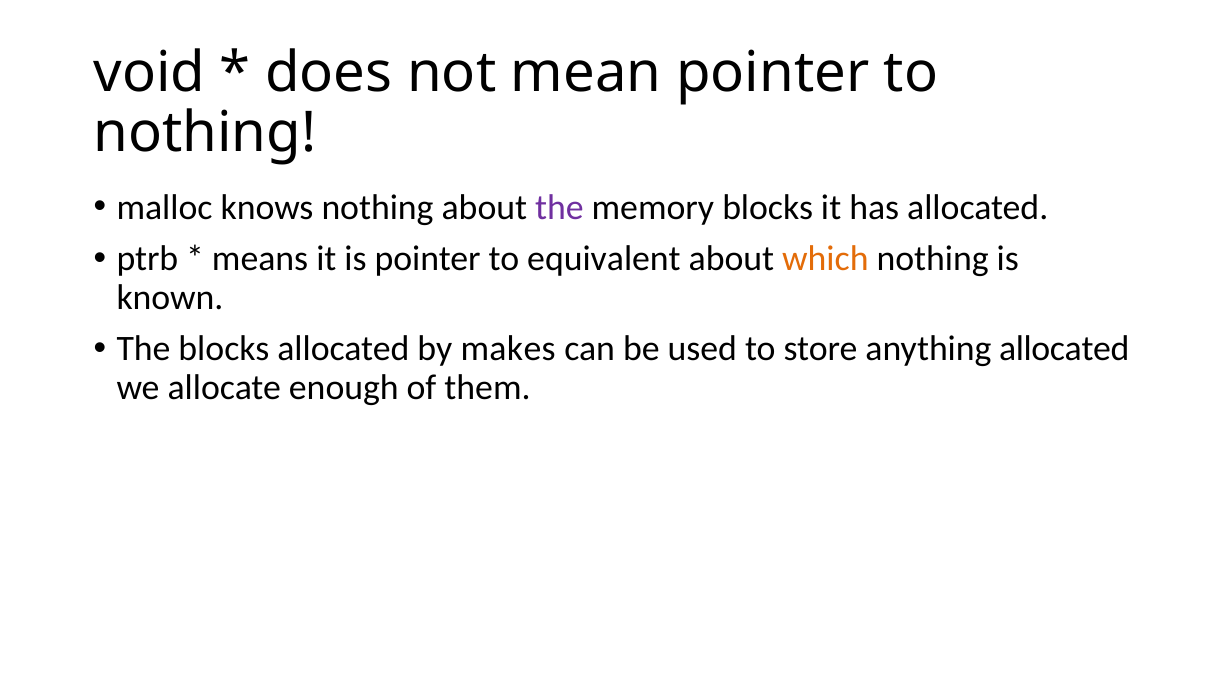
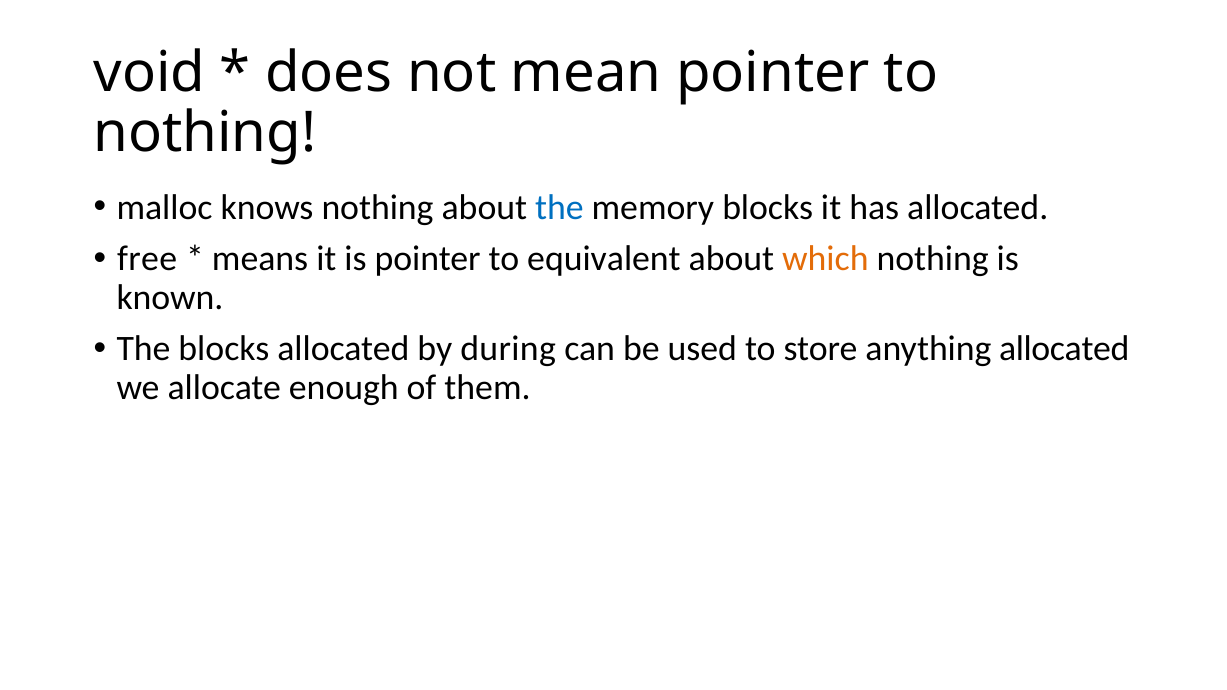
the at (559, 207) colour: purple -> blue
ptrb: ptrb -> free
makes: makes -> during
